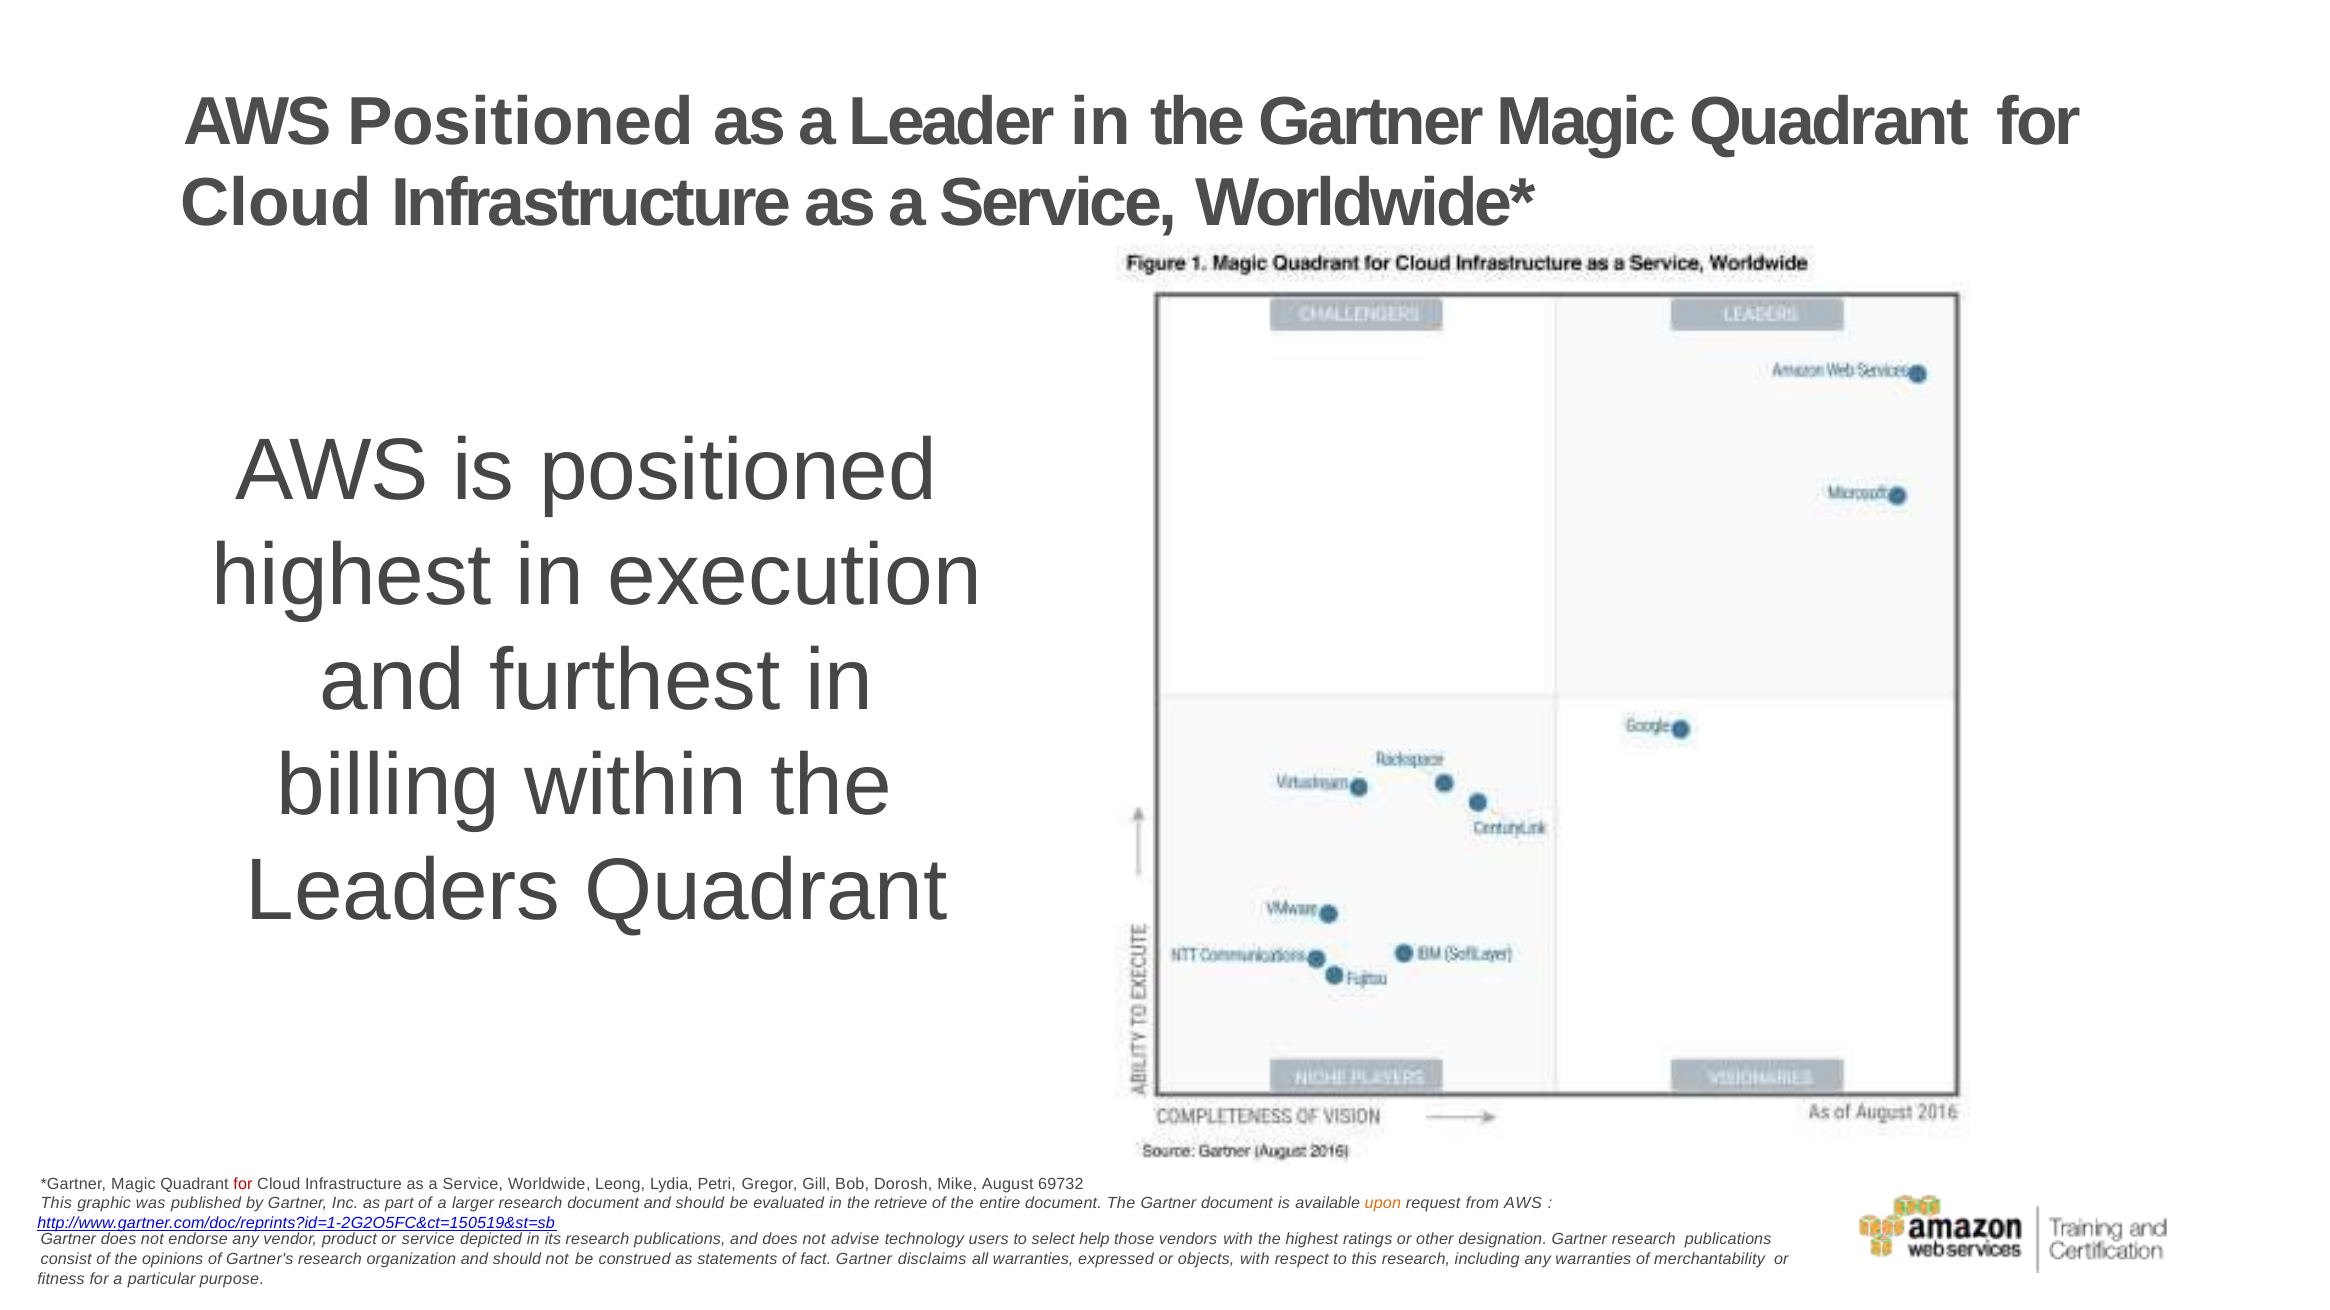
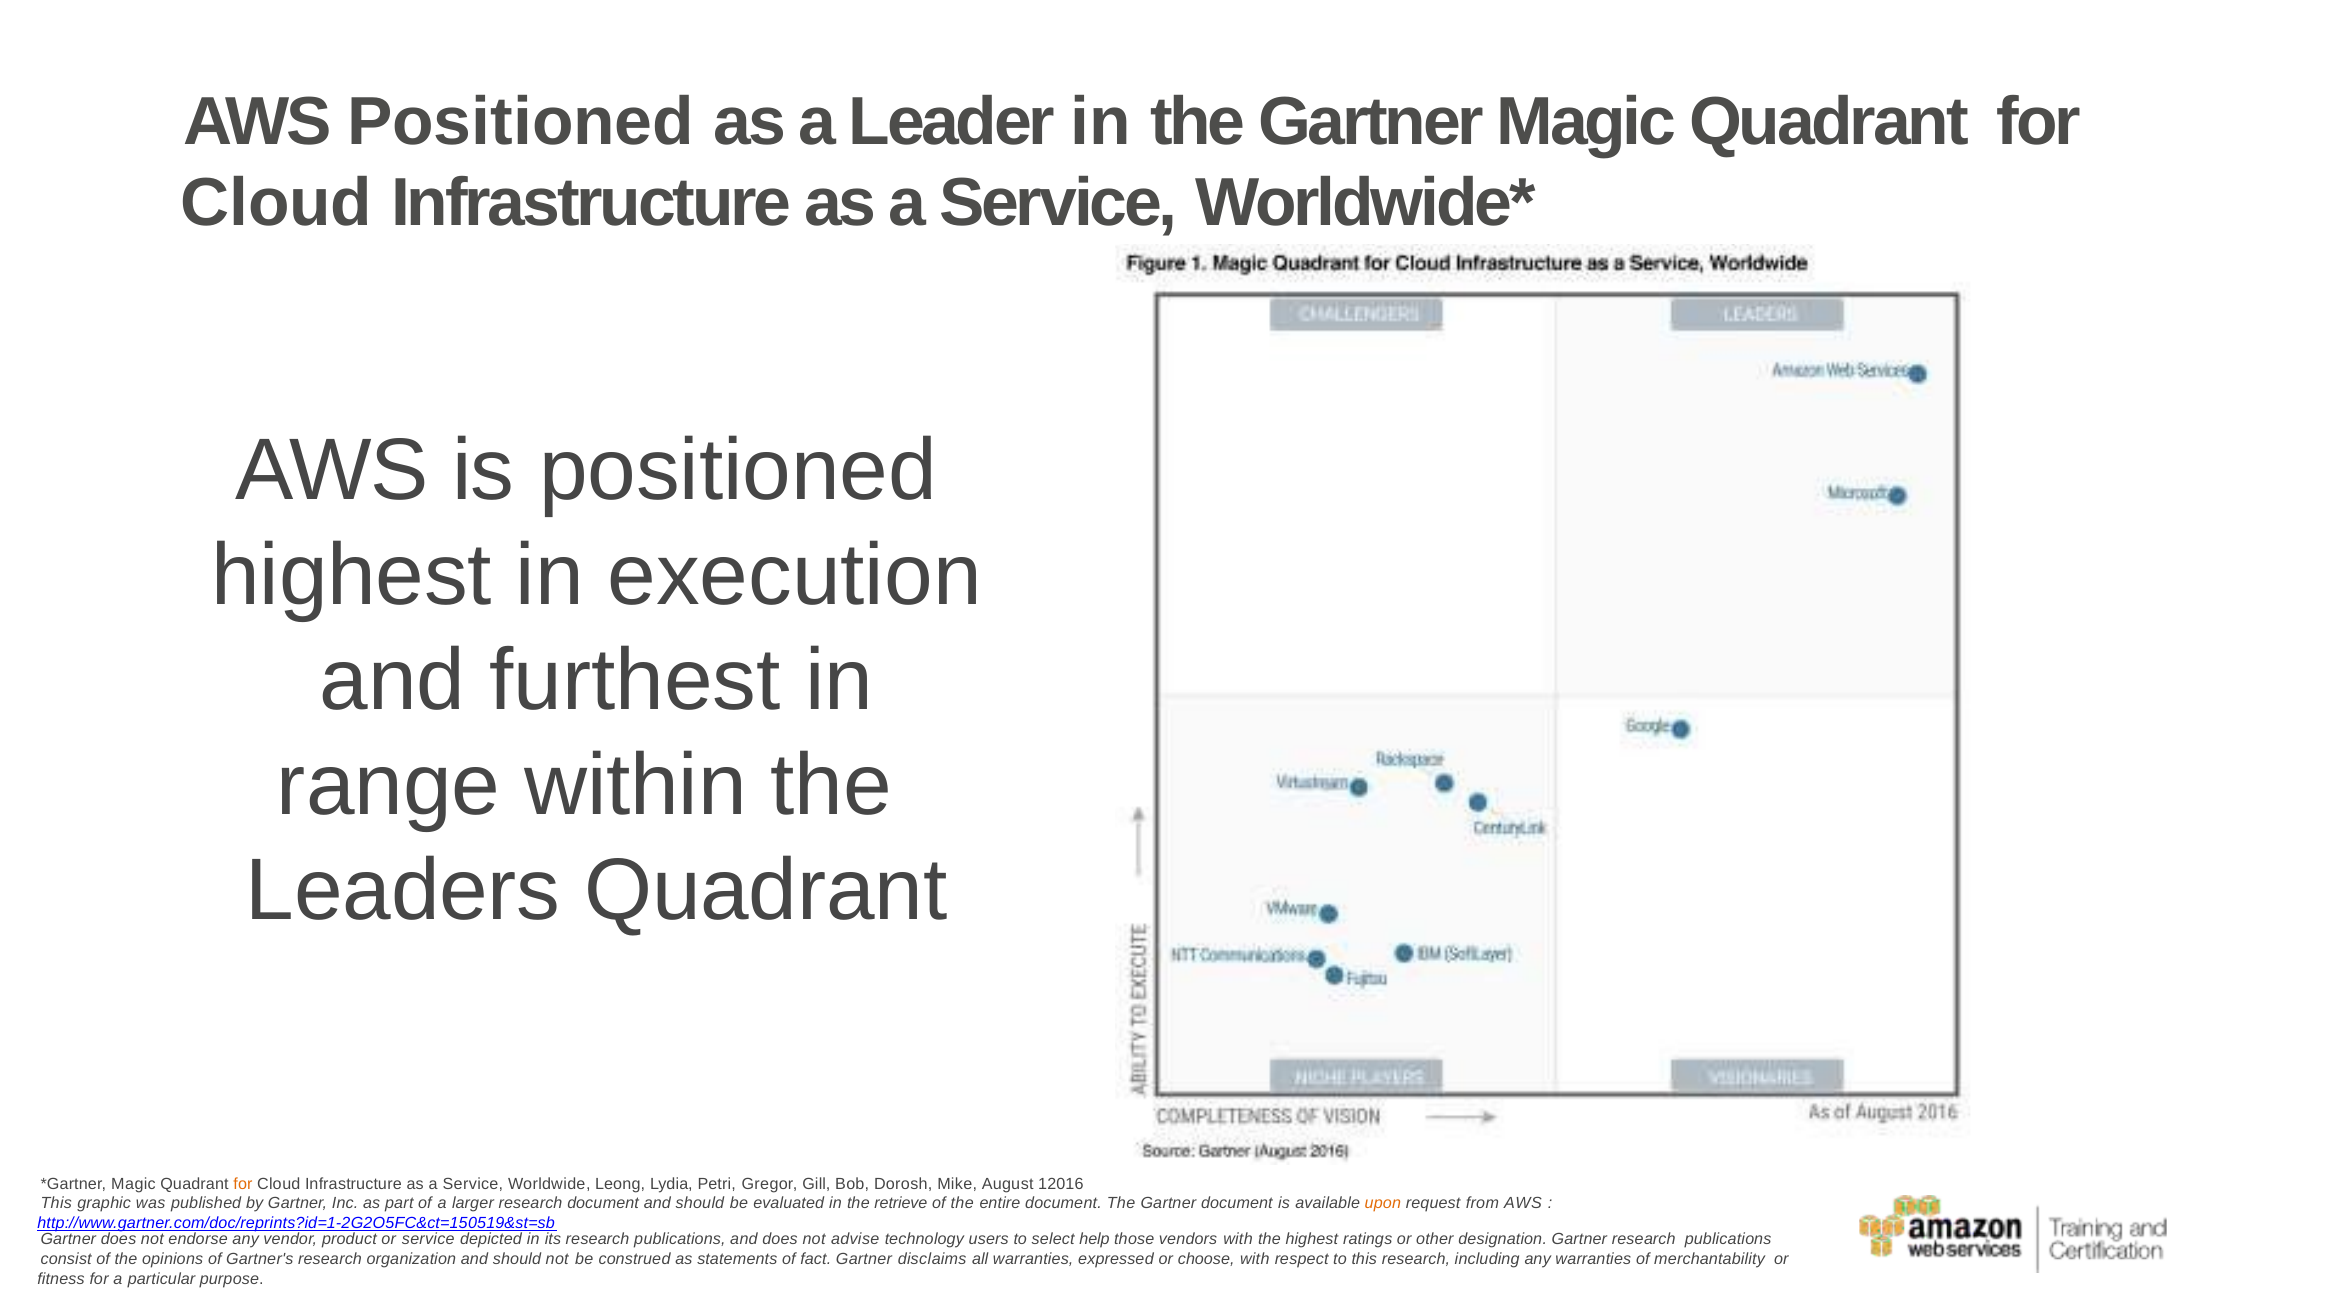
billing: billing -> range
for at (243, 1185) colour: red -> orange
69732: 69732 -> 12016
objects: objects -> choose
